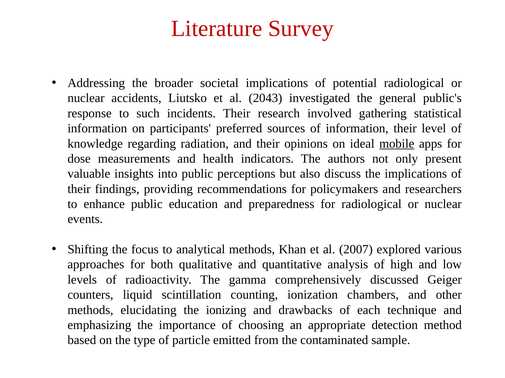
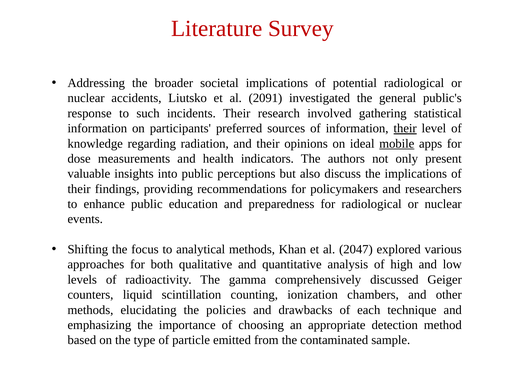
2043: 2043 -> 2091
their at (405, 129) underline: none -> present
2007: 2007 -> 2047
ionizing: ionizing -> policies
